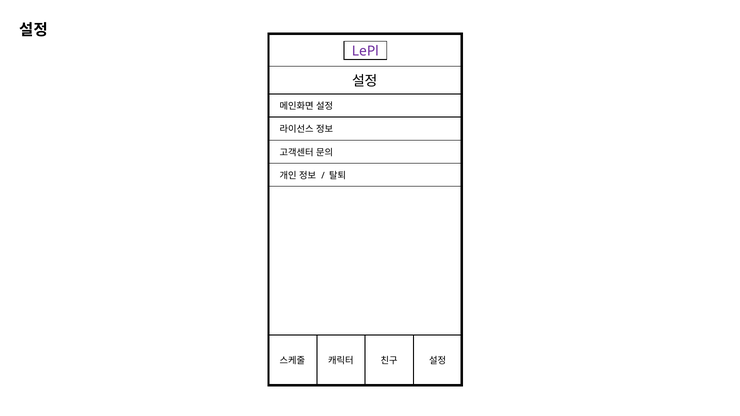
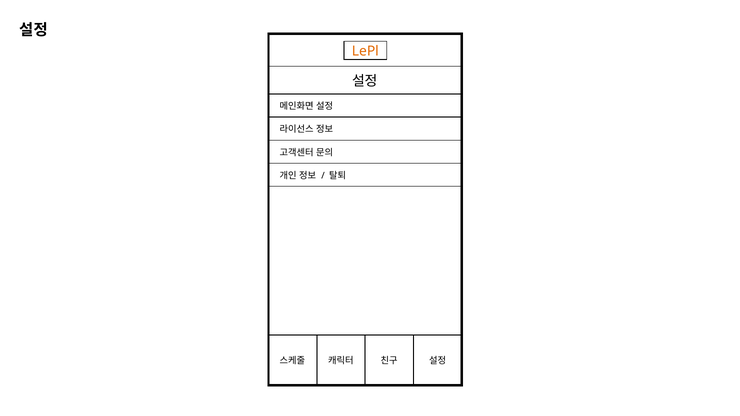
LePl colour: purple -> orange
